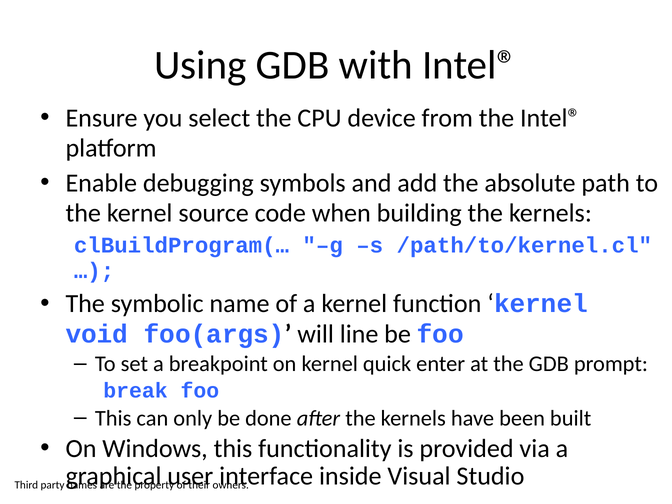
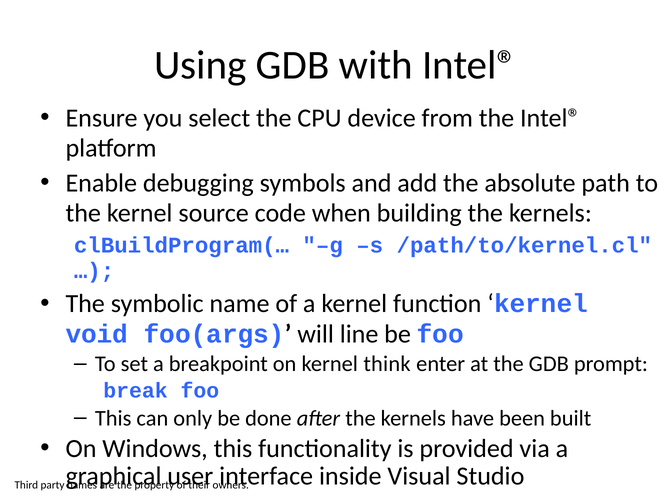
quick: quick -> think
